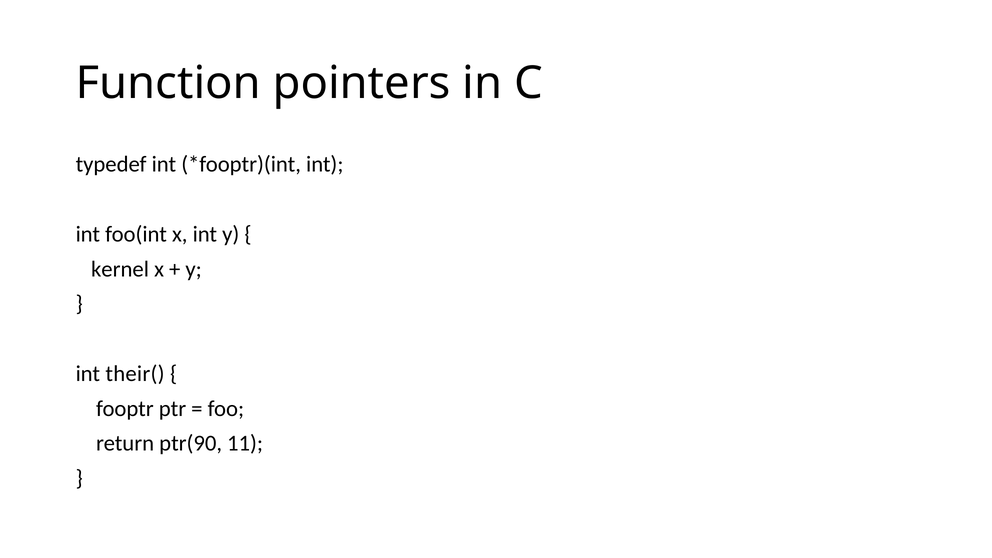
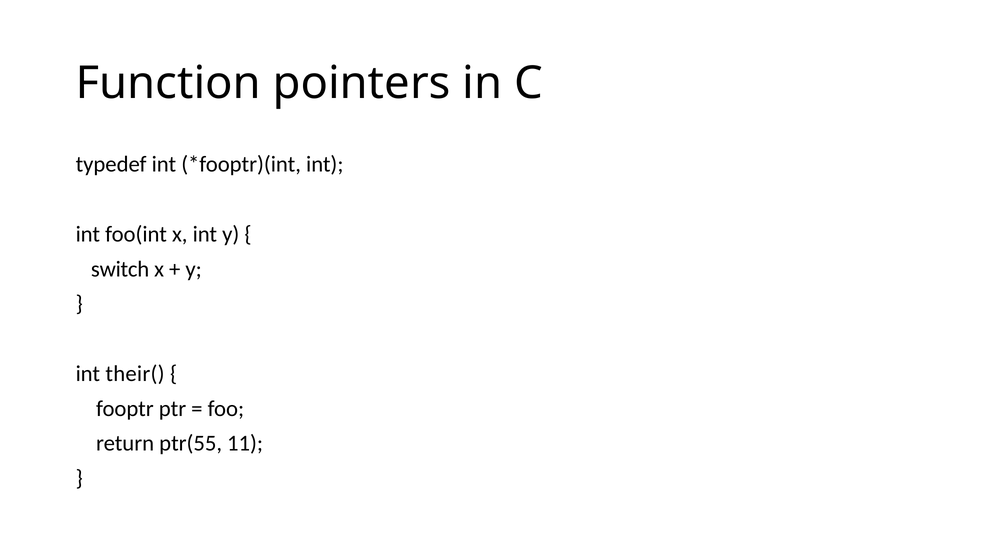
kernel: kernel -> switch
ptr(90: ptr(90 -> ptr(55
